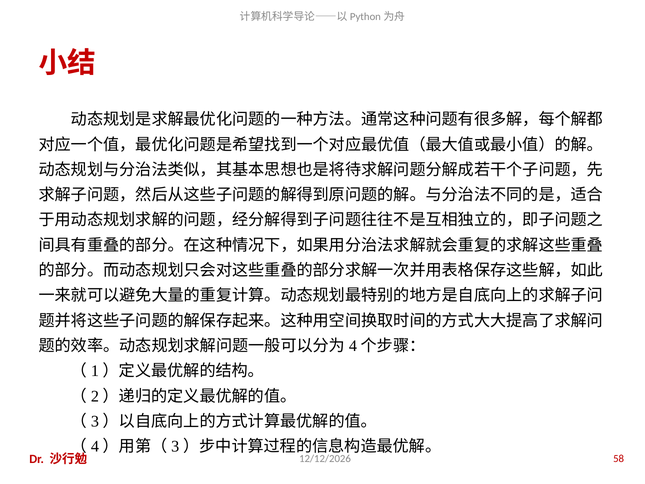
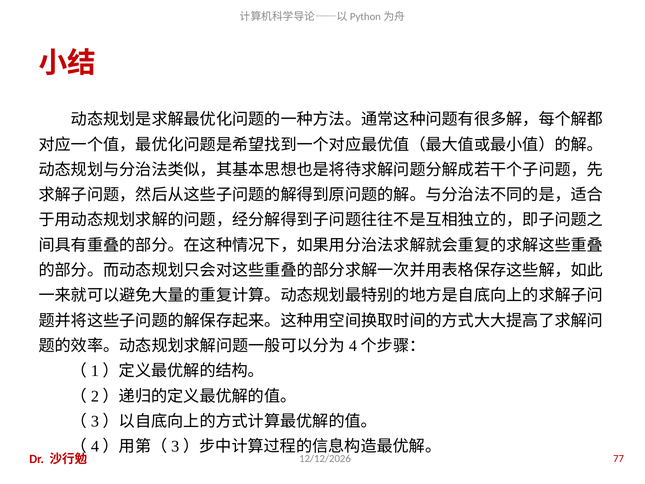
58: 58 -> 77
